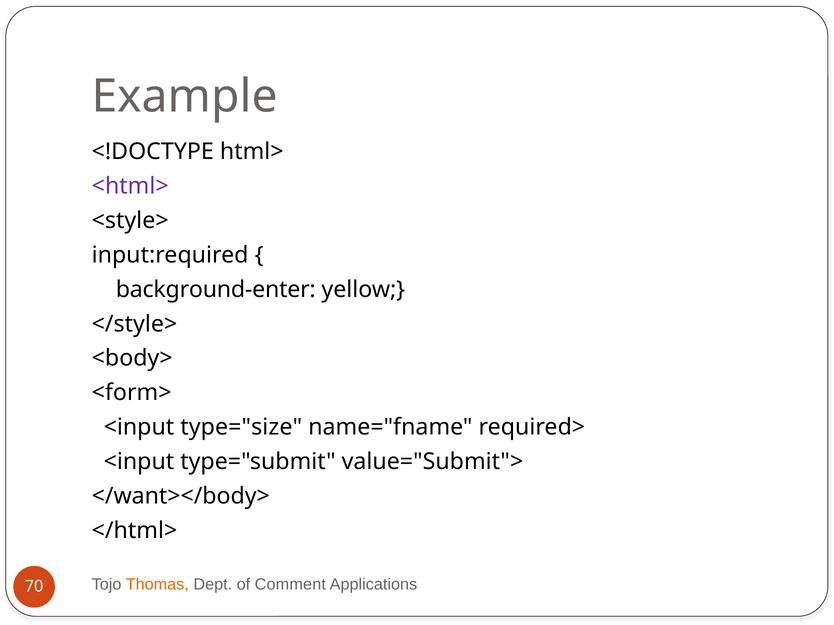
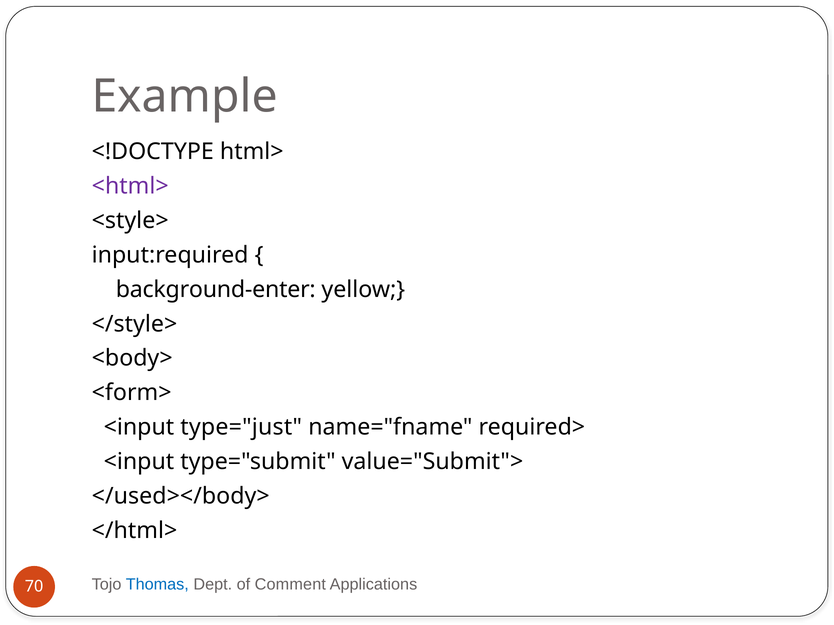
type="size: type="size -> type="just
</want></body>: </want></body> -> </used></body>
Thomas colour: orange -> blue
